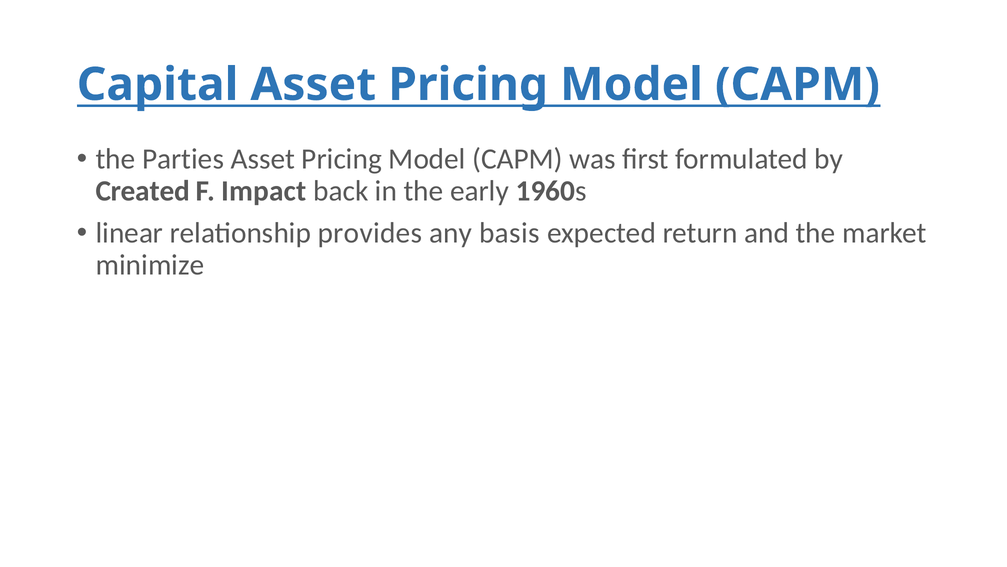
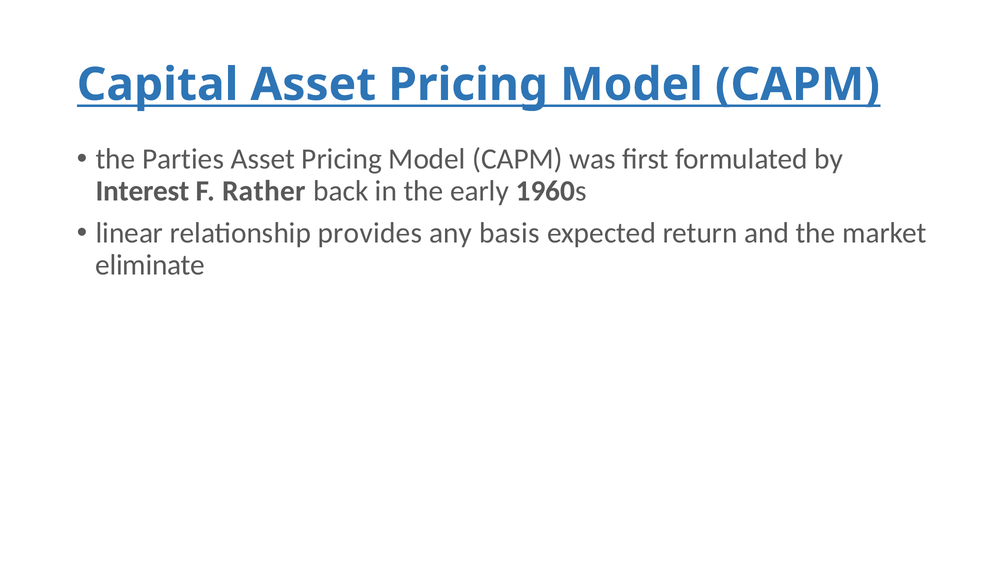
Created: Created -> Interest
Impact: Impact -> Rather
minimize: minimize -> eliminate
